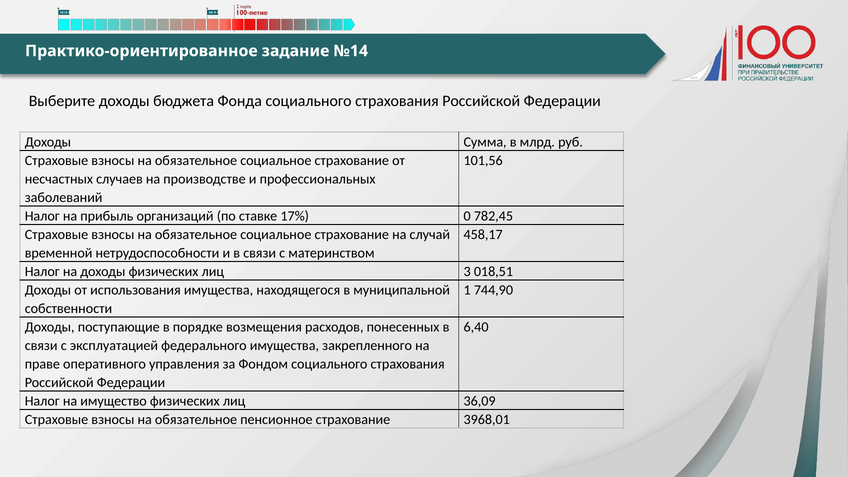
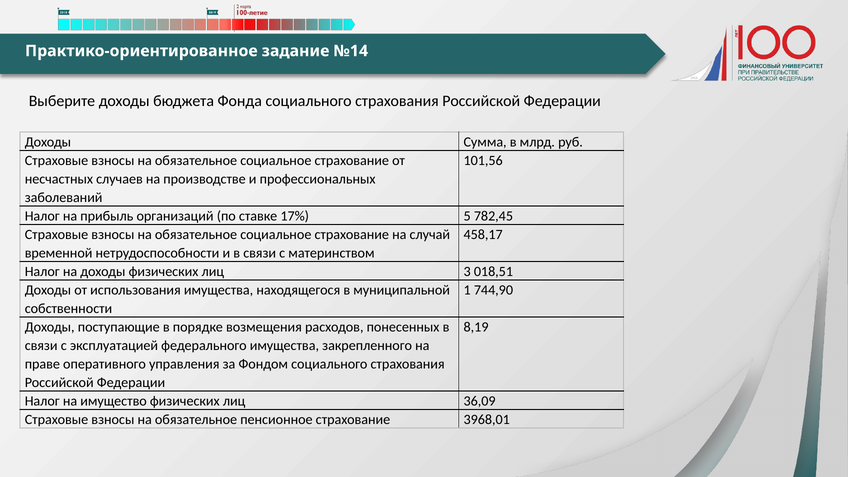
0: 0 -> 5
6,40: 6,40 -> 8,19
